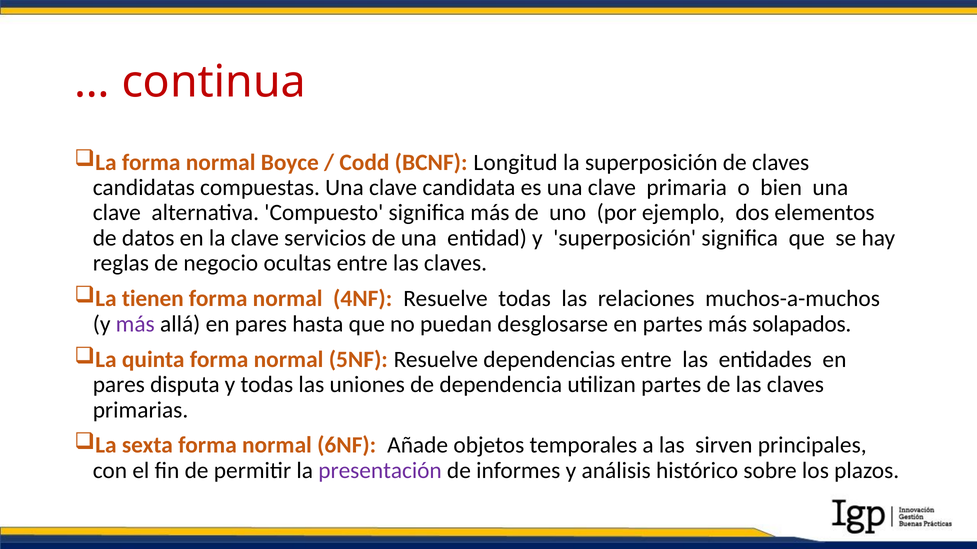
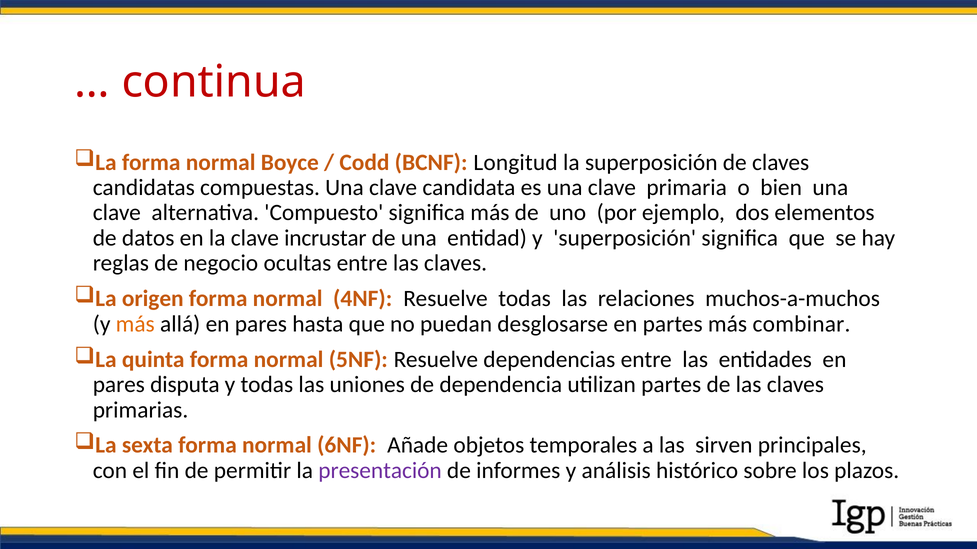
servicios: servicios -> incrustar
tienen: tienen -> origen
más at (135, 324) colour: purple -> orange
solapados: solapados -> combinar
